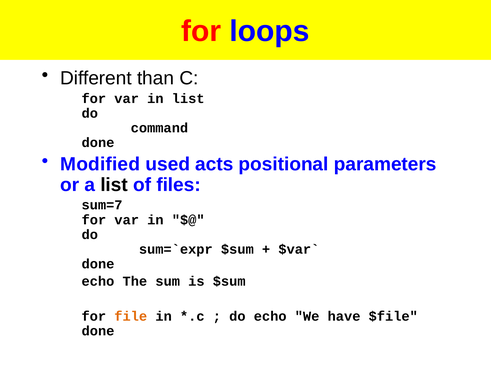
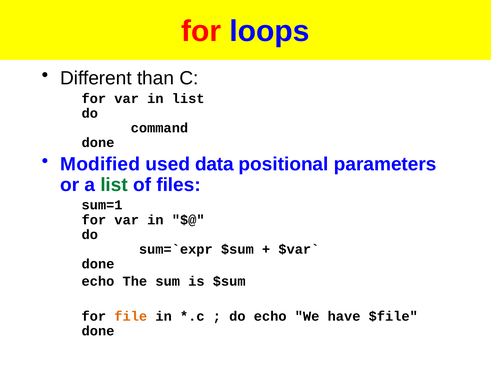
acts: acts -> data
list at (114, 185) colour: black -> green
sum=7: sum=7 -> sum=1
